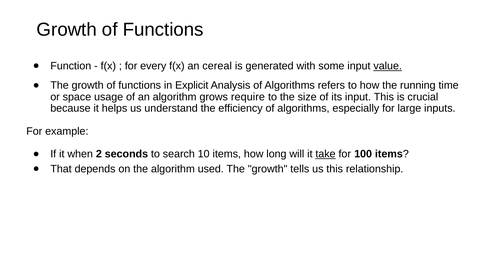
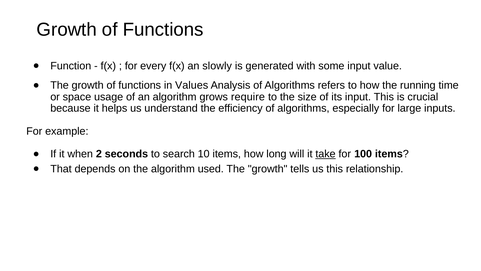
cereal: cereal -> slowly
value underline: present -> none
Explicit: Explicit -> Values
